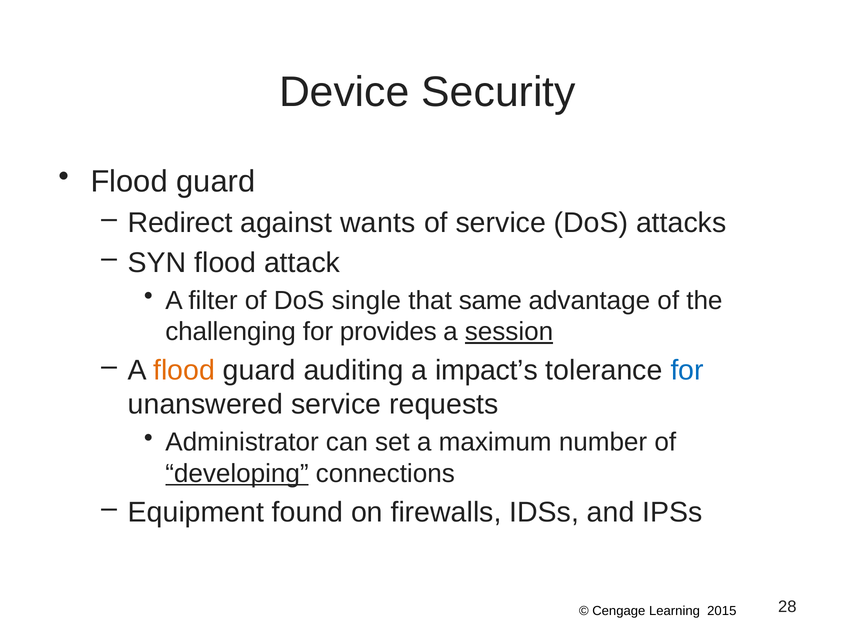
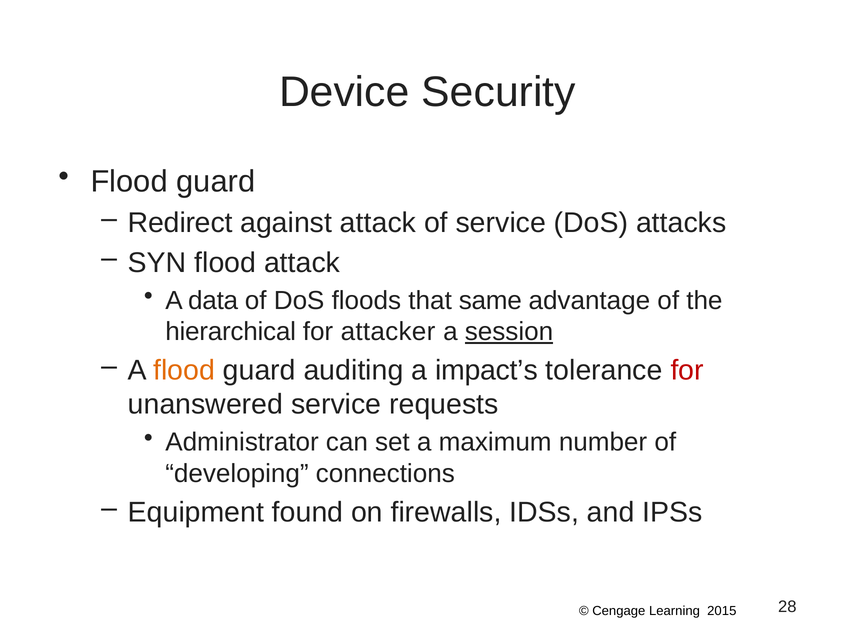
against wants: wants -> attack
filter: filter -> data
single: single -> floods
challenging: challenging -> hierarchical
provides: provides -> attacker
for at (687, 371) colour: blue -> red
developing underline: present -> none
